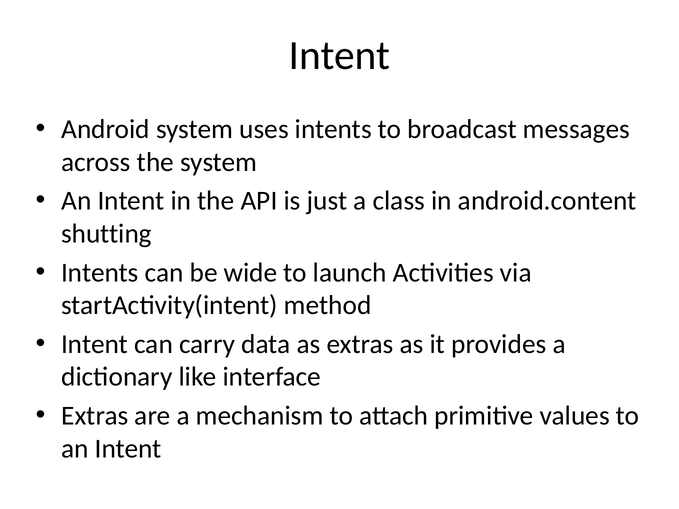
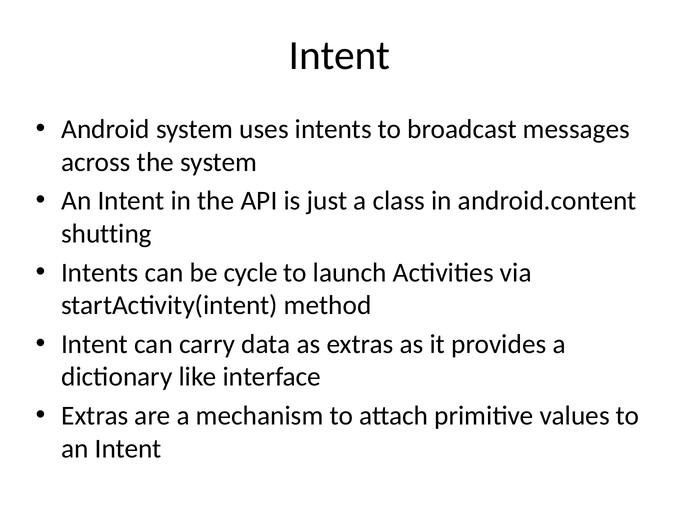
wide: wide -> cycle
